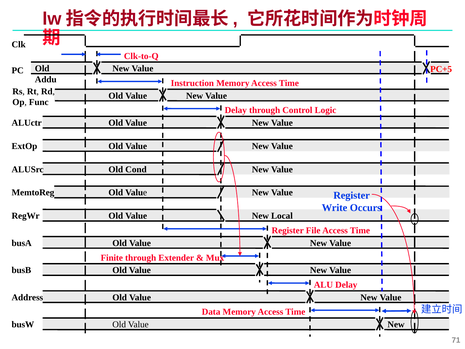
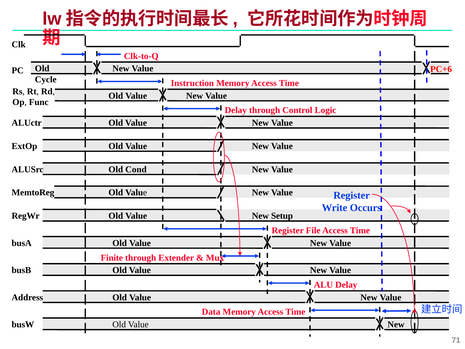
PC+5: PC+5 -> PC+6
Addu: Addu -> Cycle
Local: Local -> Setup
